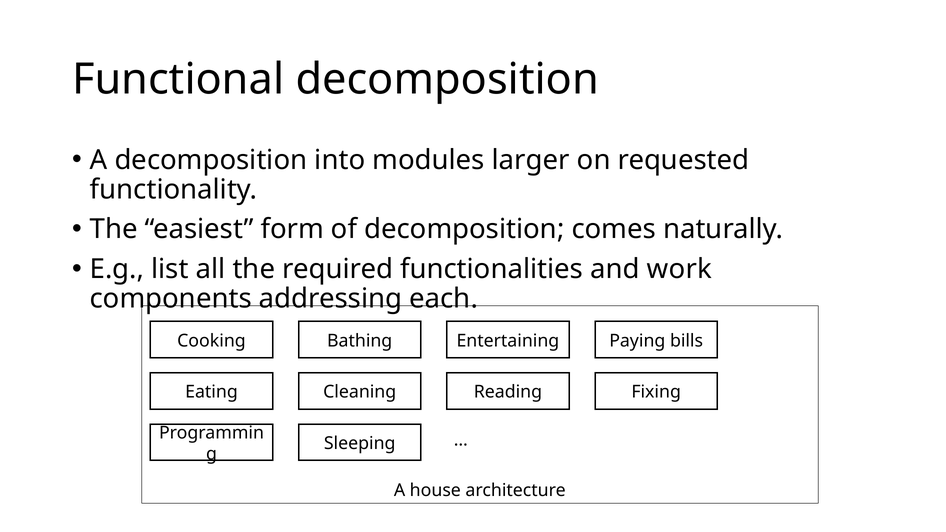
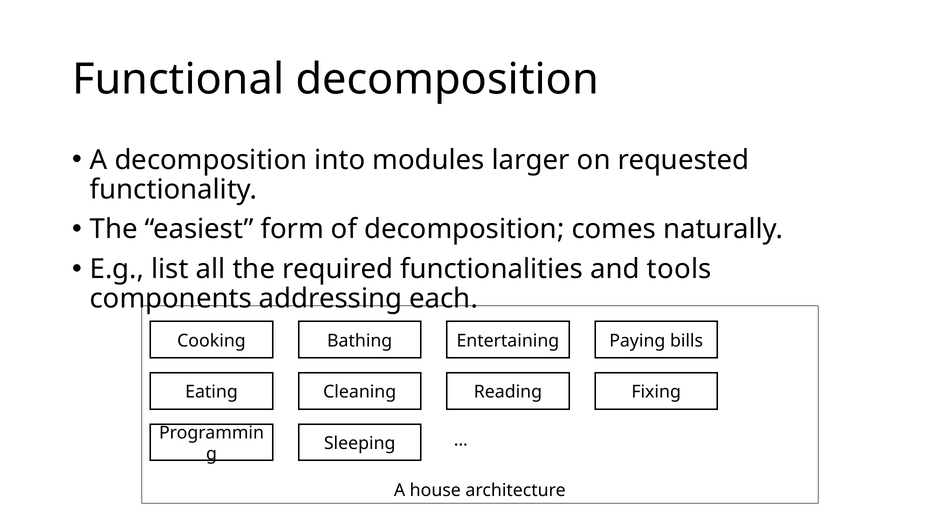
work: work -> tools
